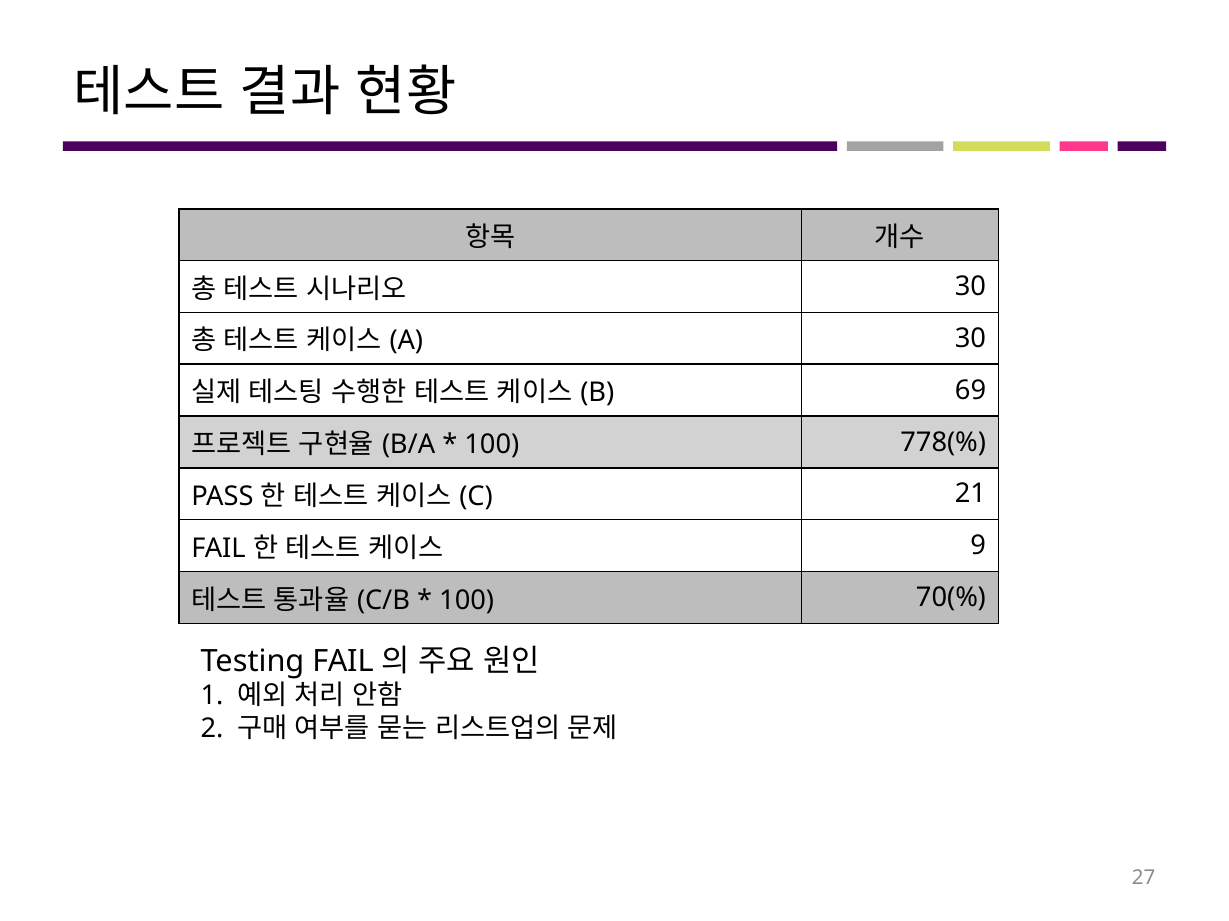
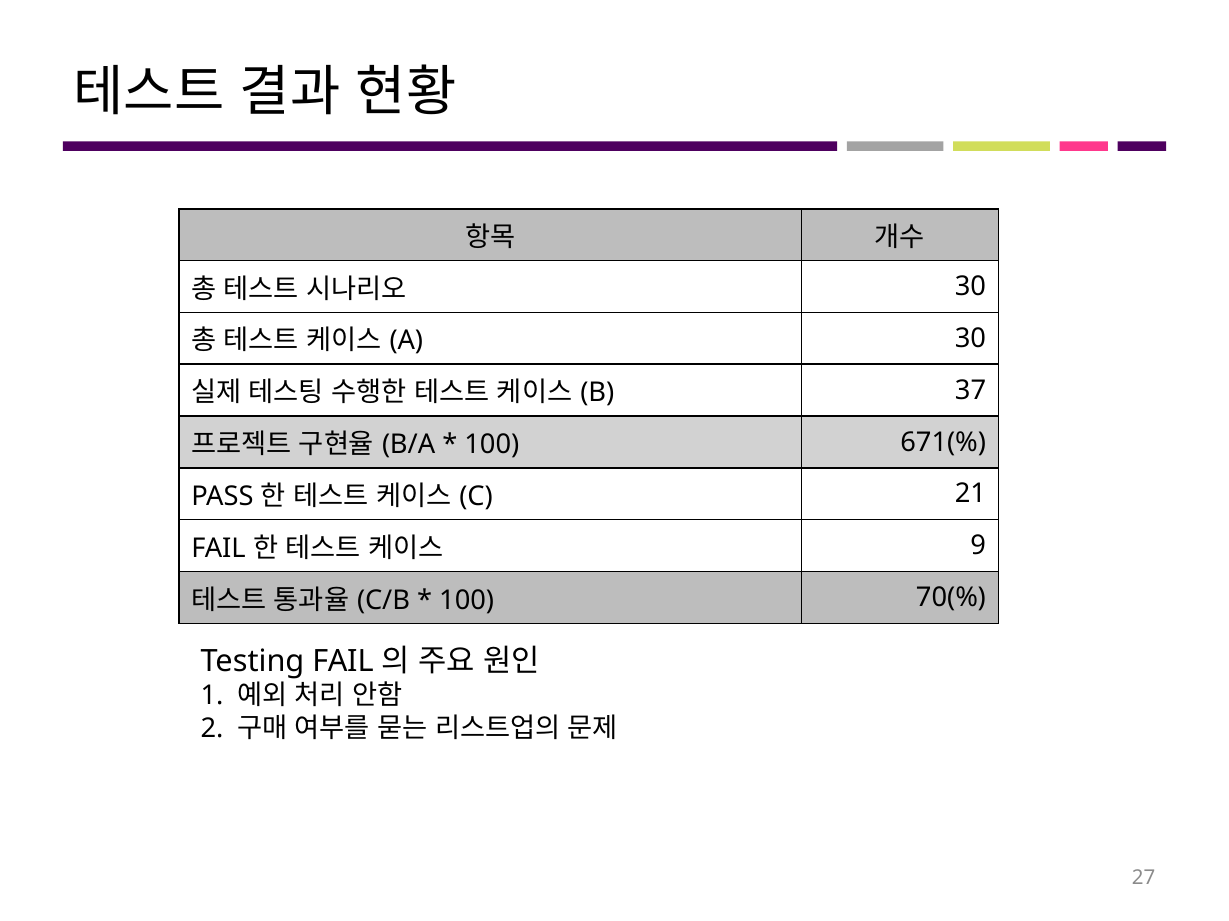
69: 69 -> 37
778(%: 778(% -> 671(%
